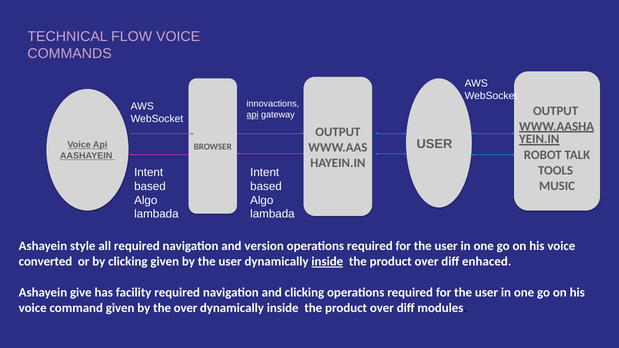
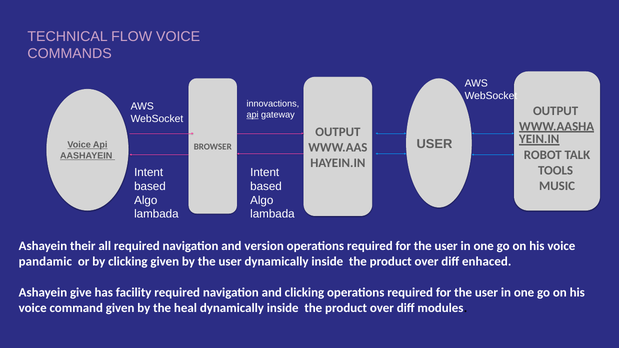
style: style -> their
converted: converted -> pandamic
inside at (327, 262) underline: present -> none
the over: over -> heal
